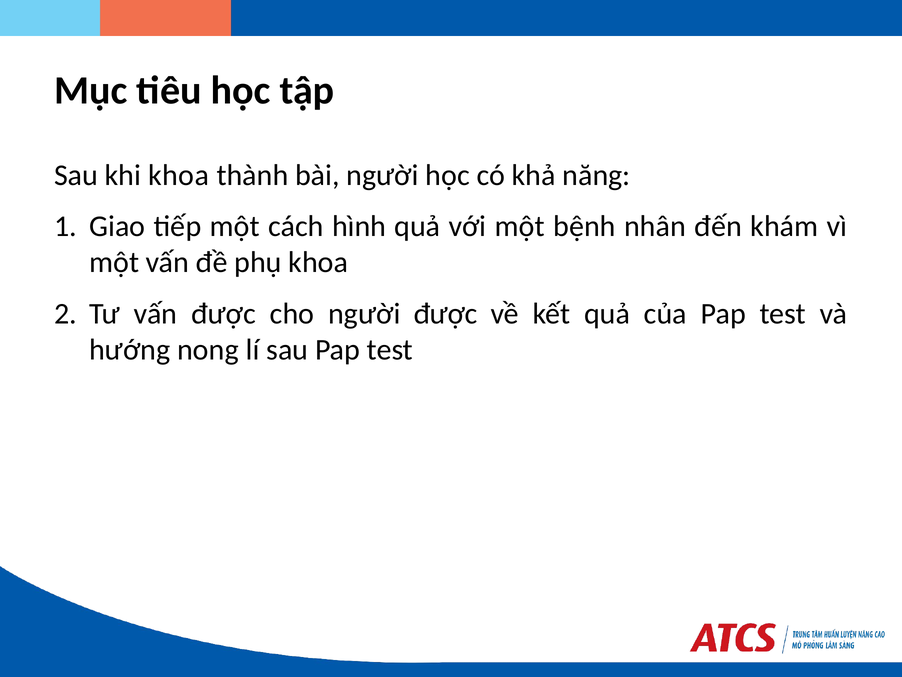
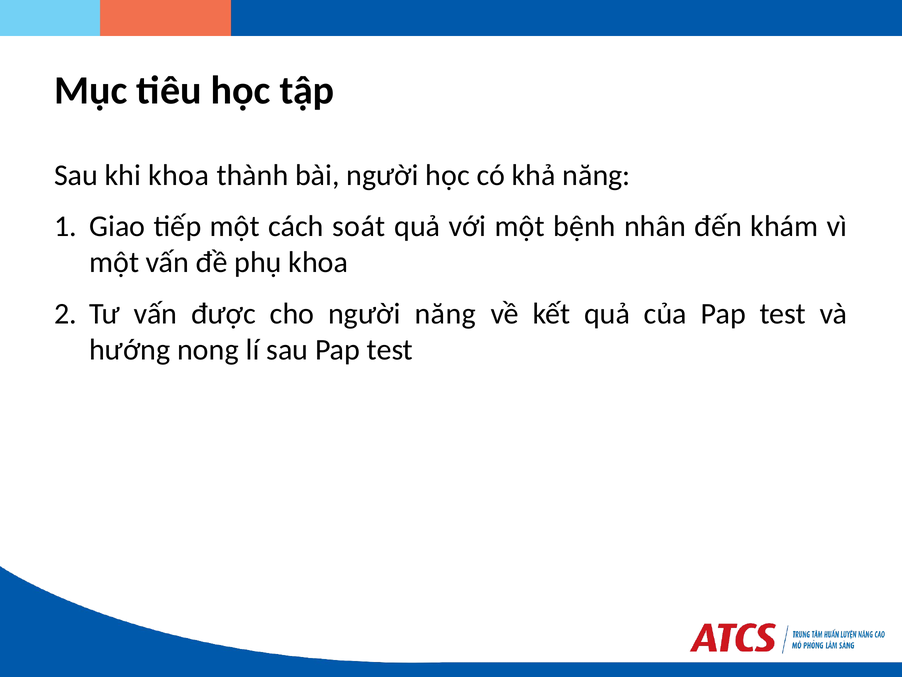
hình: hình -> soát
người được: được -> năng
